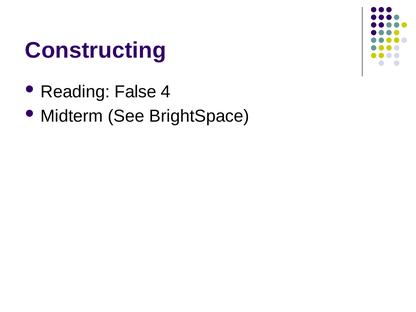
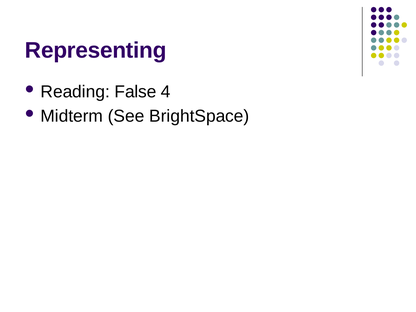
Constructing: Constructing -> Representing
